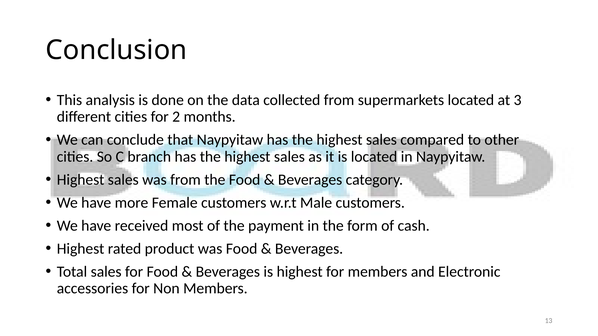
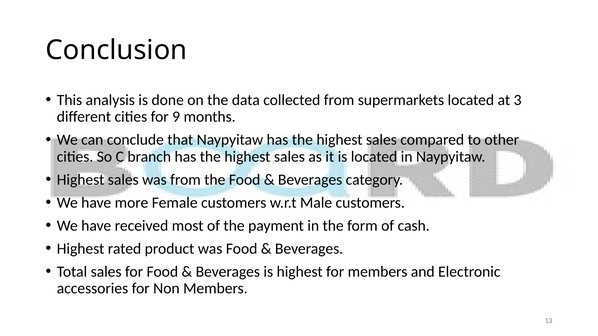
2: 2 -> 9
